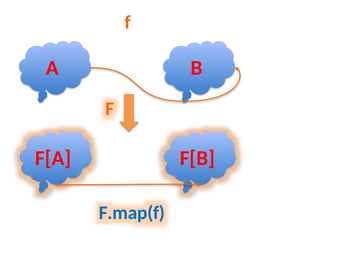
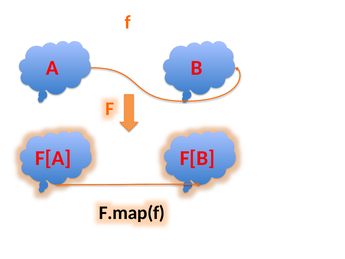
F.map(f colour: blue -> black
